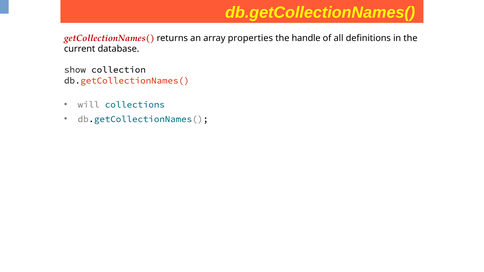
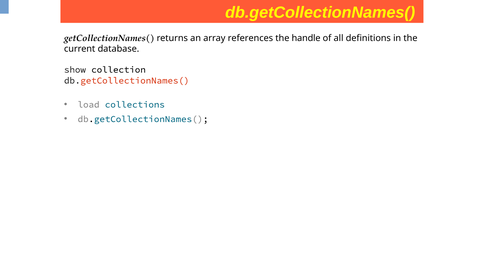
getCollectionNames( colour: red -> black
properties: properties -> references
will: will -> load
